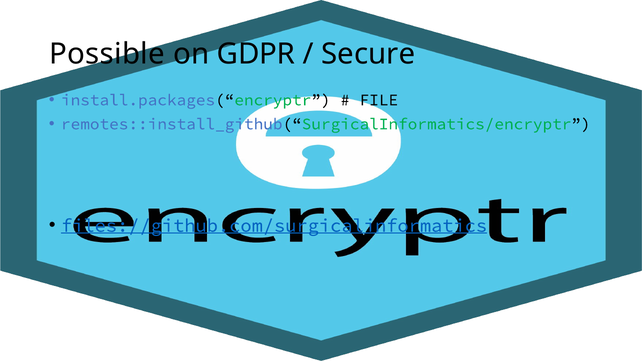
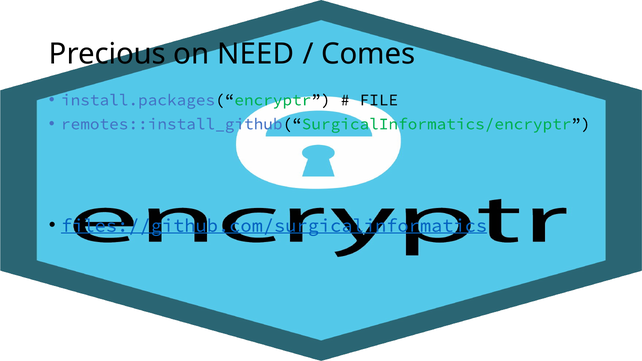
Possible: Possible -> Precious
GDPR: GDPR -> NEED
Secure: Secure -> Comes
